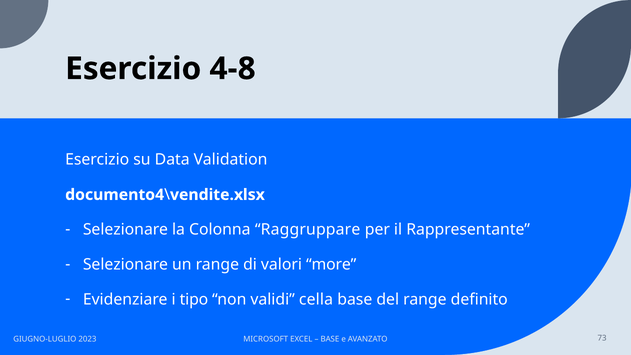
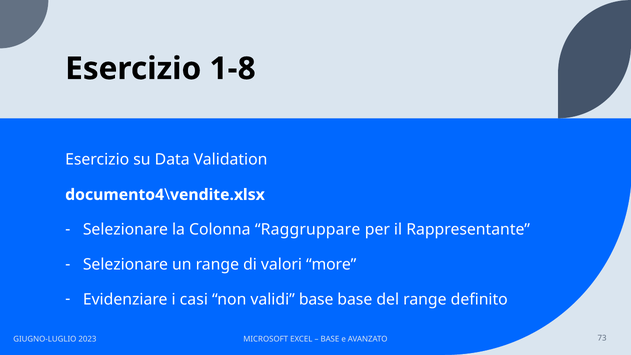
4-8: 4-8 -> 1-8
tipo: tipo -> casi
validi cella: cella -> base
